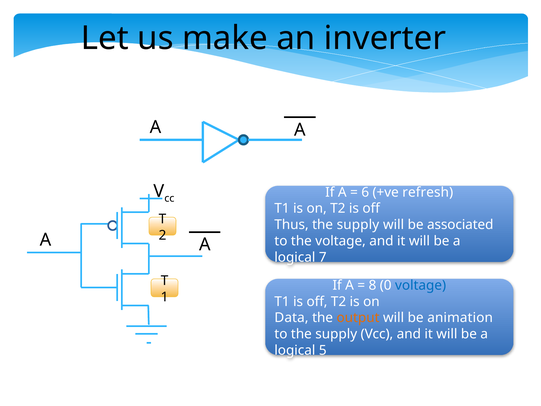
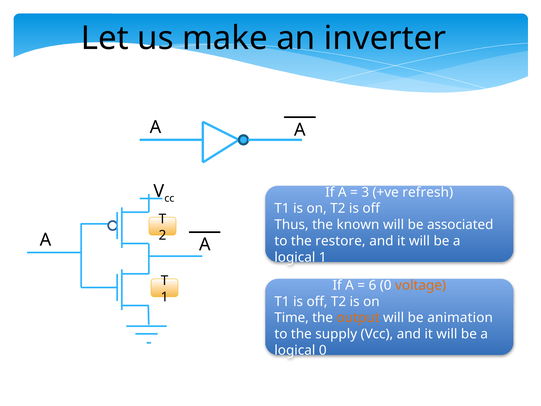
6: 6 -> 3
Thus the supply: supply -> known
the voltage: voltage -> restore
logical 7: 7 -> 1
8: 8 -> 6
voltage at (421, 285) colour: blue -> orange
Data: Data -> Time
logical 5: 5 -> 0
